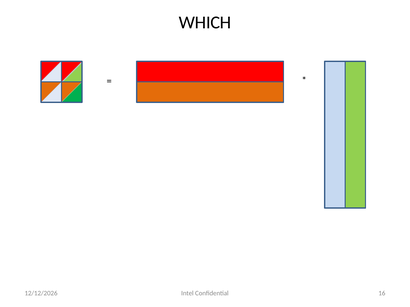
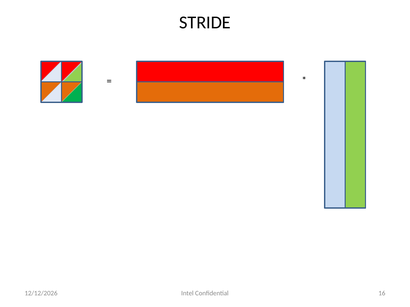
WHICH: WHICH -> STRIDE
